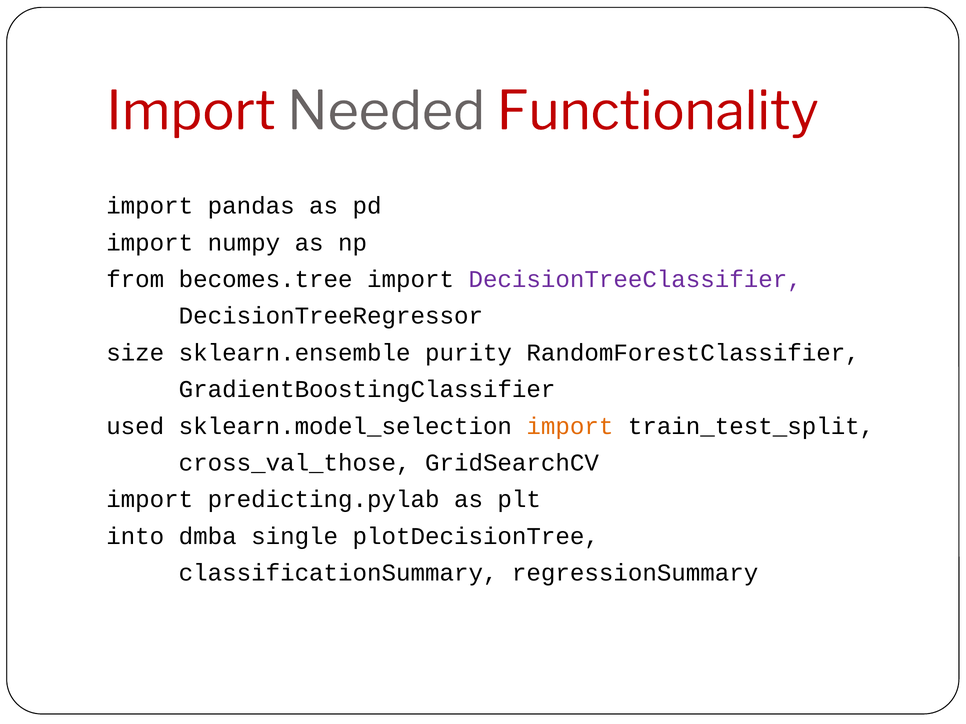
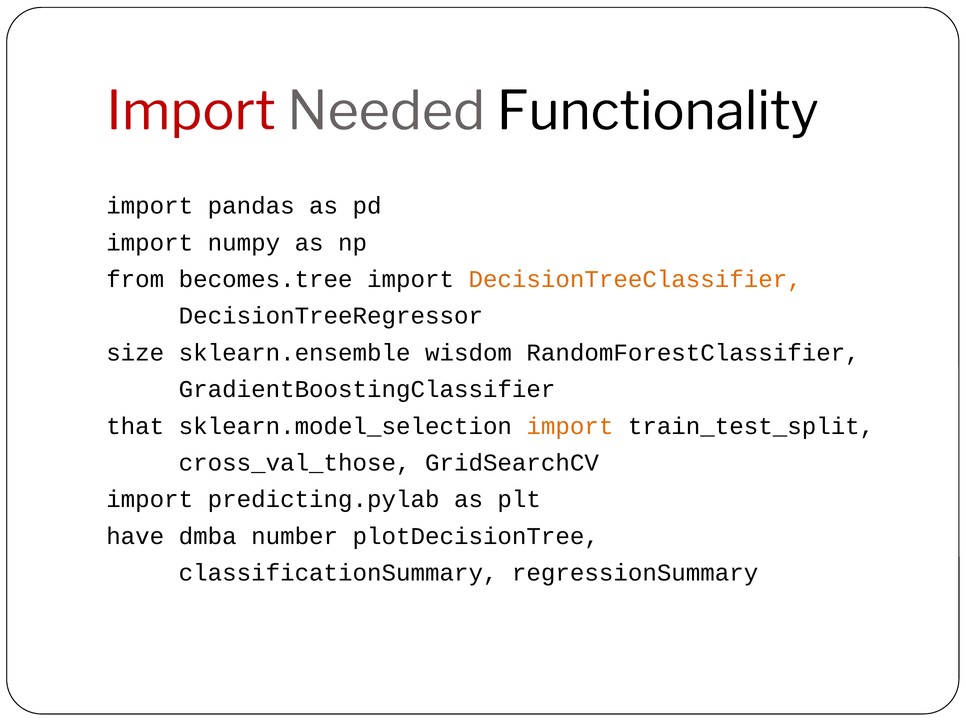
Functionality colour: red -> black
DecisionTreeClassifier colour: purple -> orange
purity: purity -> wisdom
used: used -> that
into: into -> have
single: single -> number
